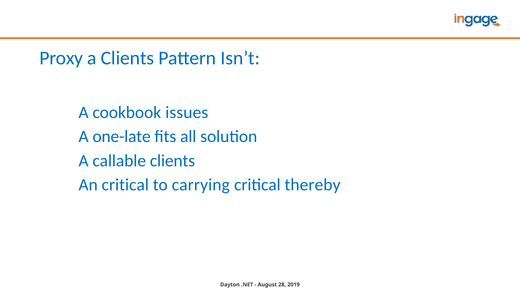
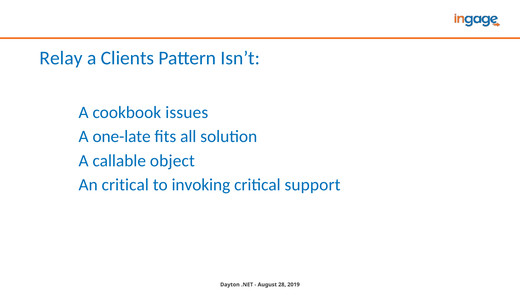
Proxy: Proxy -> Relay
callable clients: clients -> object
carrying: carrying -> invoking
thereby: thereby -> support
